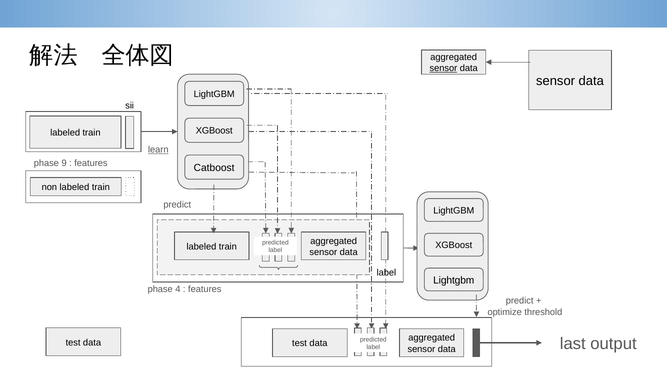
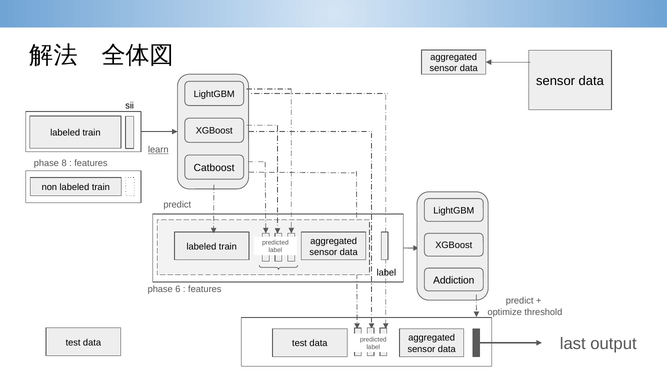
sensor at (443, 68) underline: present -> none
9: 9 -> 8
Lightgbm at (454, 280): Lightgbm -> Addiction
4: 4 -> 6
